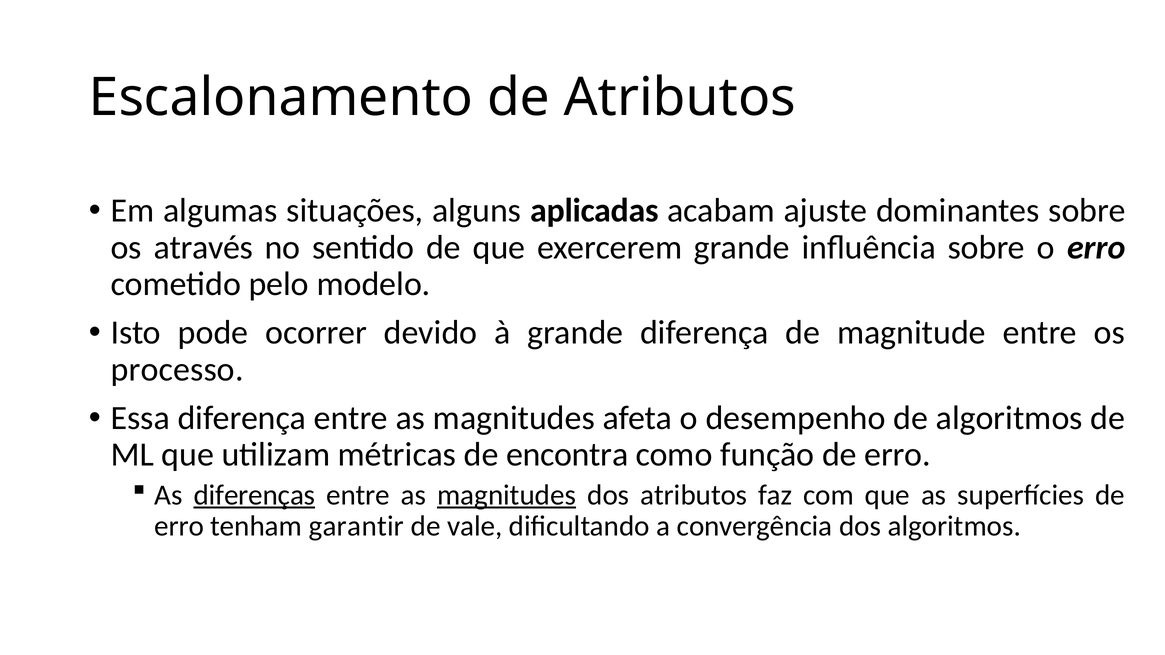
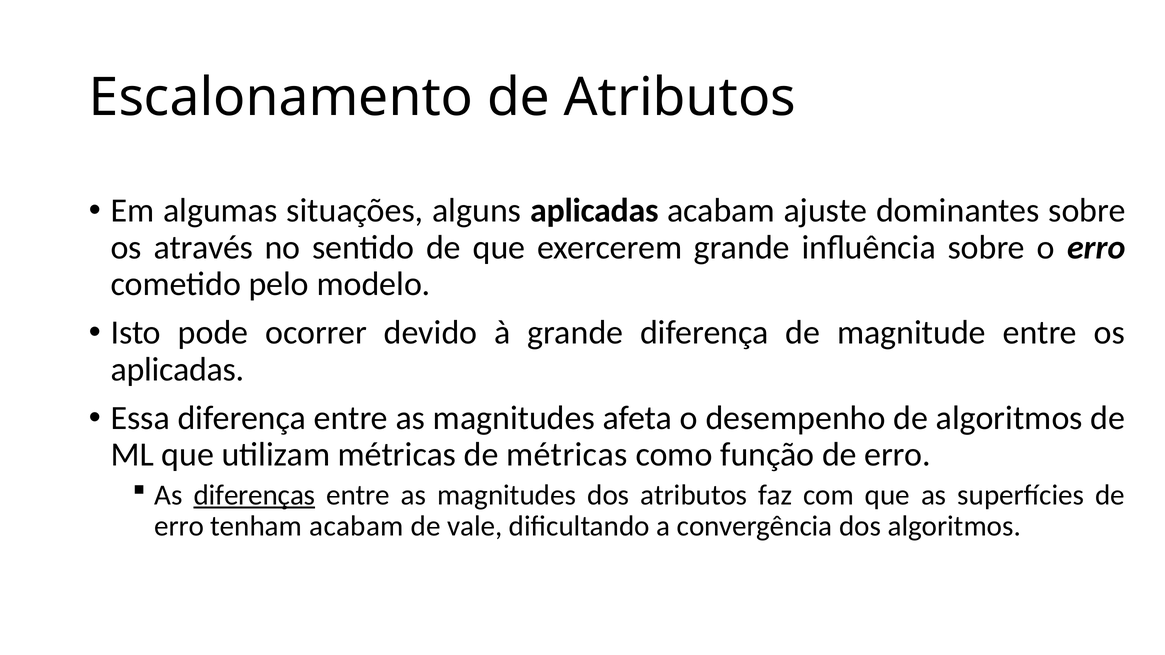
processo at (177, 370): processo -> aplicadas
de encontra: encontra -> métricas
magnitudes at (507, 495) underline: present -> none
tenham garantir: garantir -> acabam
